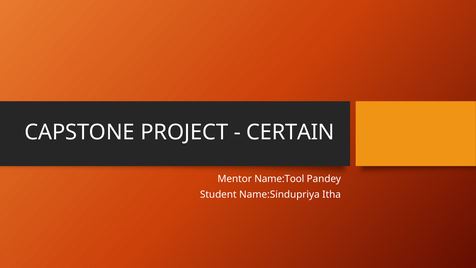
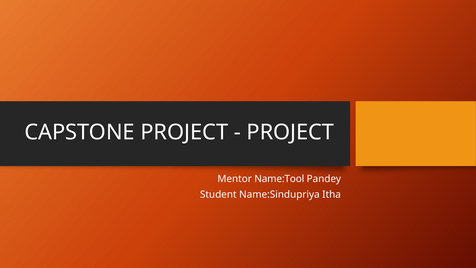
CERTAIN at (290, 132): CERTAIN -> PROJECT
